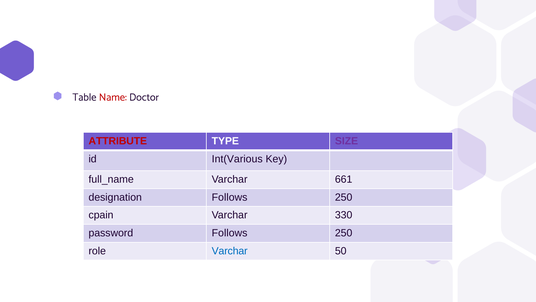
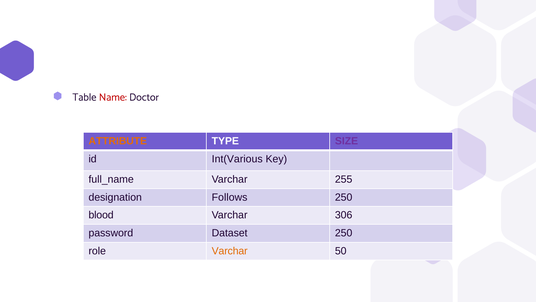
ATTRIBUTE colour: red -> orange
661: 661 -> 255
cpain: cpain -> blood
330: 330 -> 306
password Follows: Follows -> Dataset
Varchar at (230, 251) colour: blue -> orange
